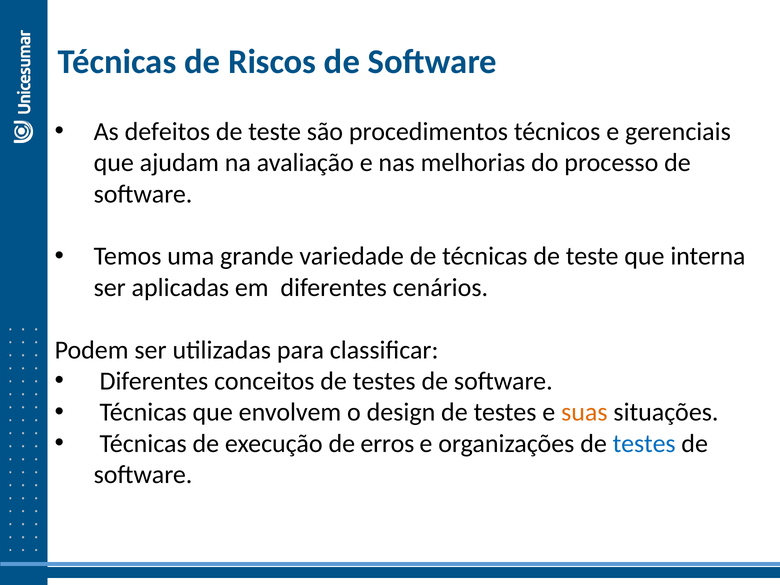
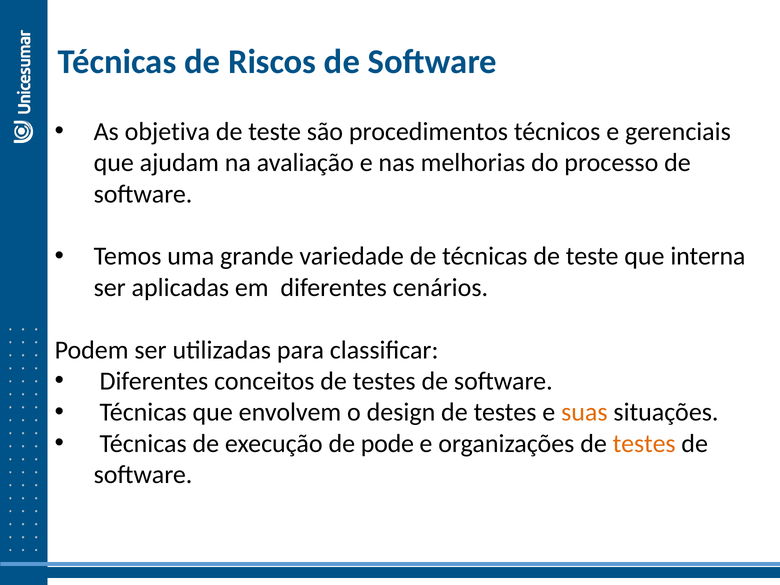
defeitos: defeitos -> objetiva
erros: erros -> pode
testes at (644, 444) colour: blue -> orange
